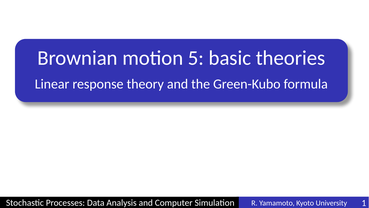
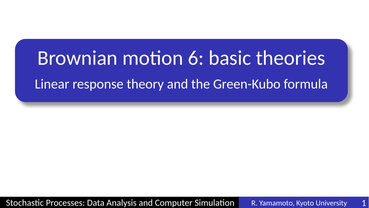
5: 5 -> 6
